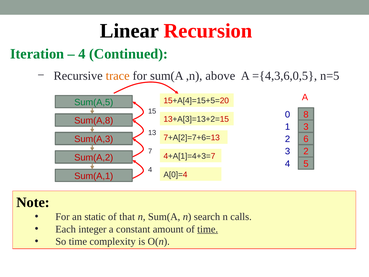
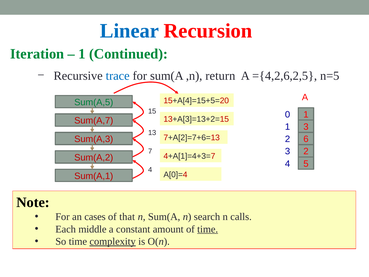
Linear colour: black -> blue
4 at (82, 54): 4 -> 1
trace colour: orange -> blue
above: above -> return
={4,3,6,0,5: ={4,3,6,0,5 -> ={4,2,6,2,5
15 8: 8 -> 1
Sum(A,8: Sum(A,8 -> Sum(A,7
static: static -> cases
integer: integer -> middle
complexity underline: none -> present
